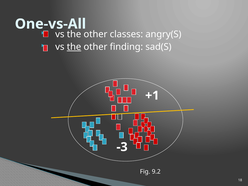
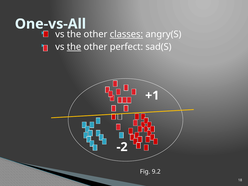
classes underline: none -> present
finding: finding -> perfect
-3: -3 -> -2
